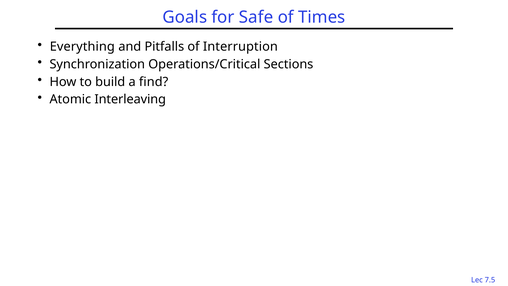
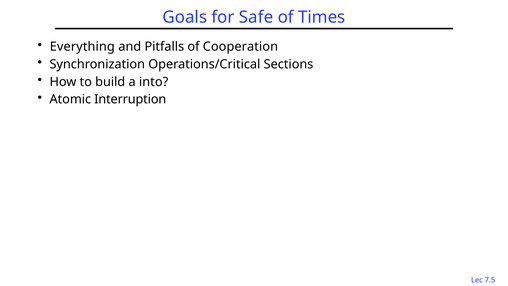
Interruption: Interruption -> Cooperation
find: find -> into
Interleaving: Interleaving -> Interruption
